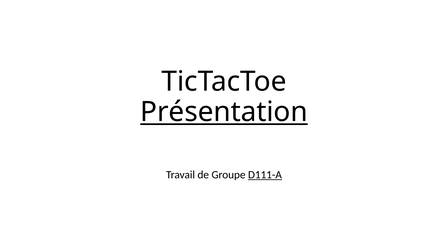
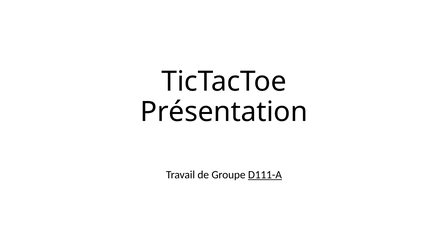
Présentation underline: present -> none
